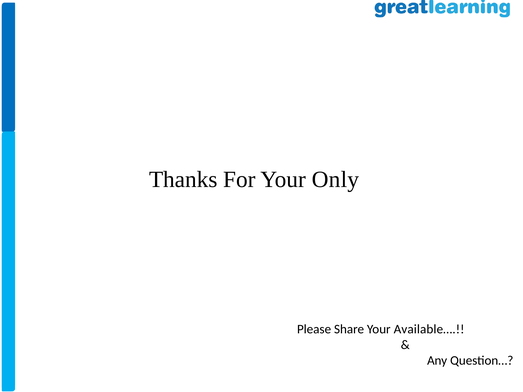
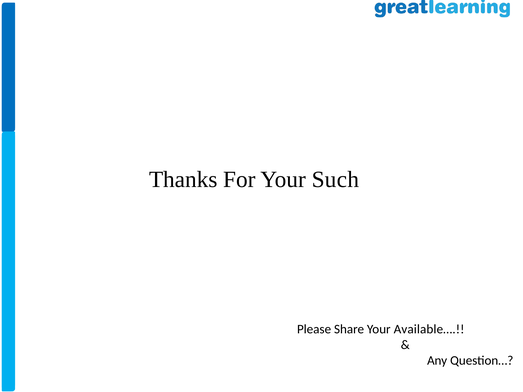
Only: Only -> Such
